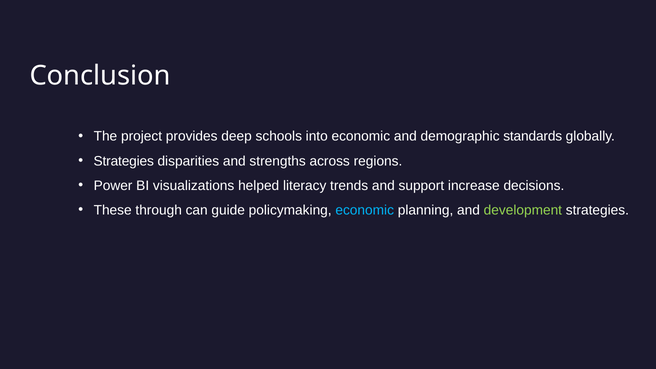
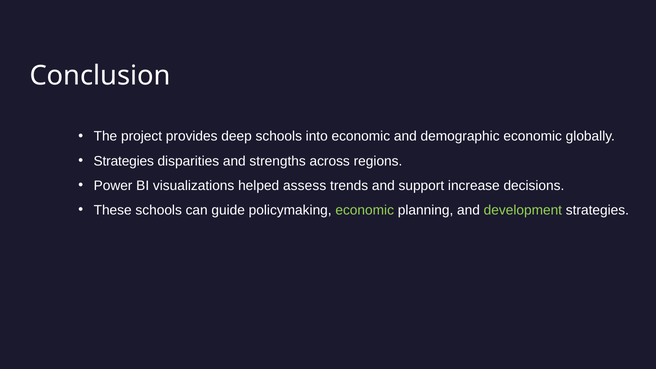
demographic standards: standards -> economic
literacy: literacy -> assess
These through: through -> schools
economic at (365, 210) colour: light blue -> light green
